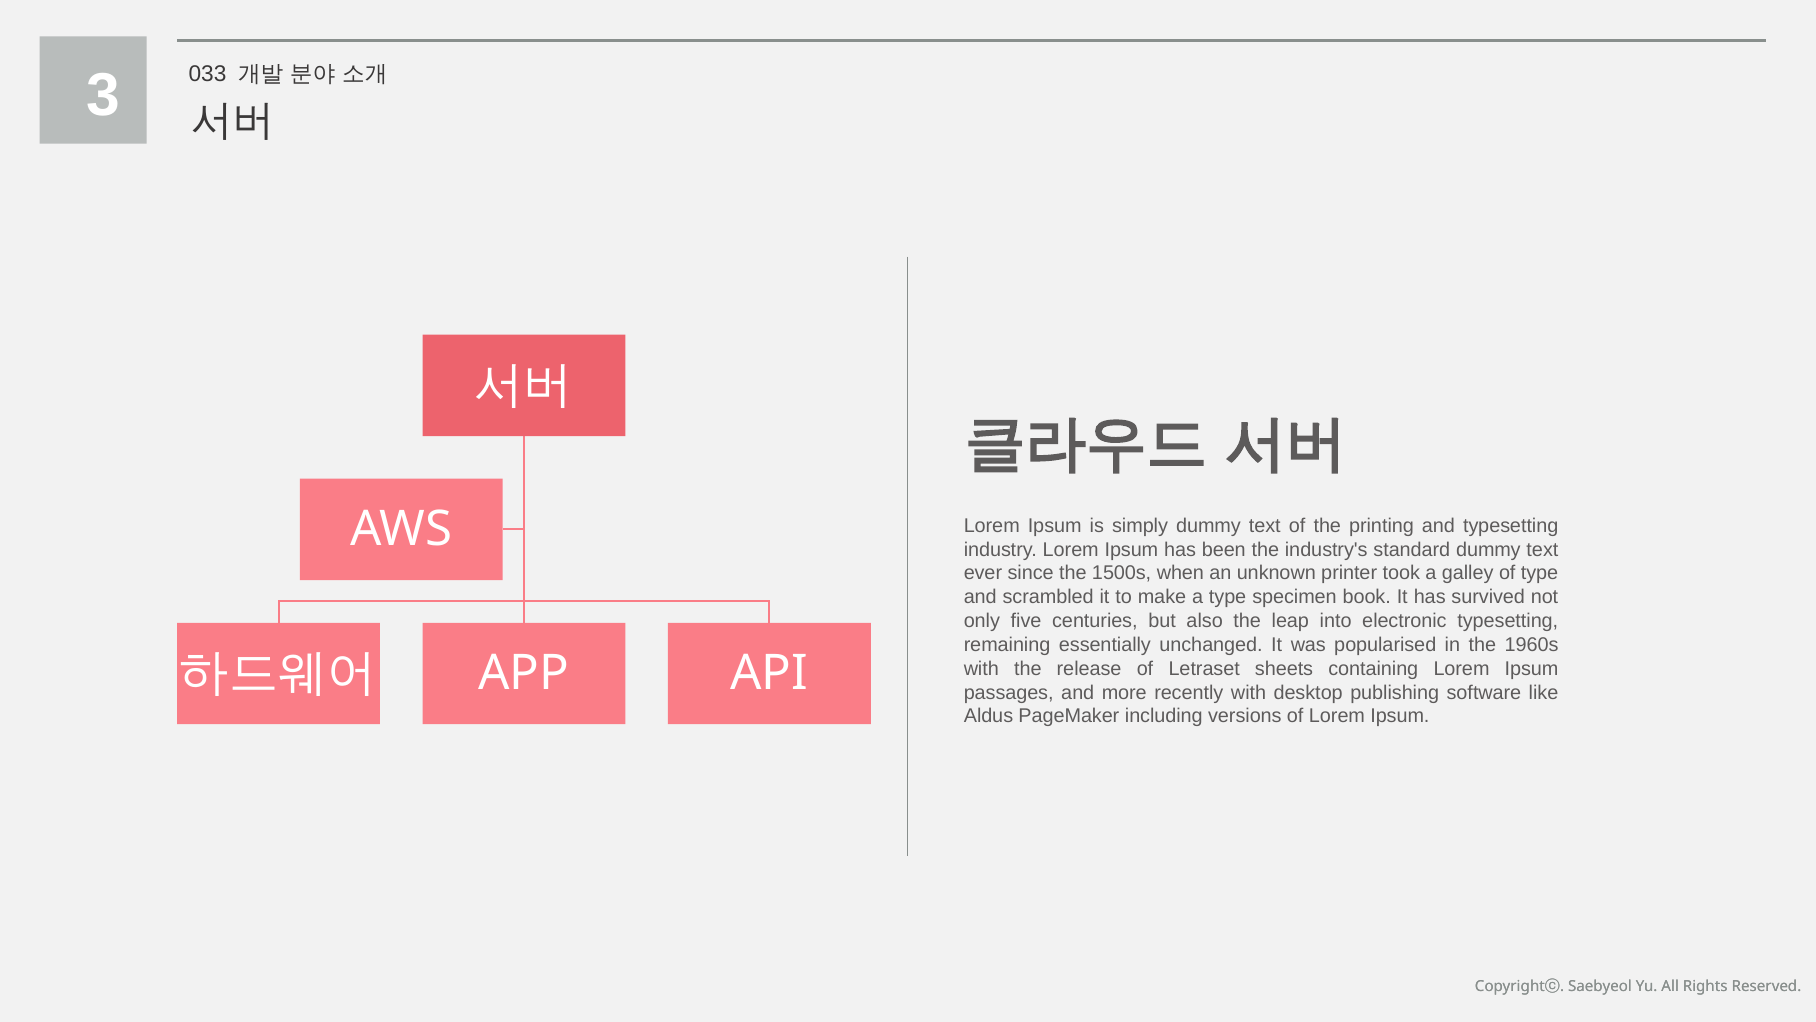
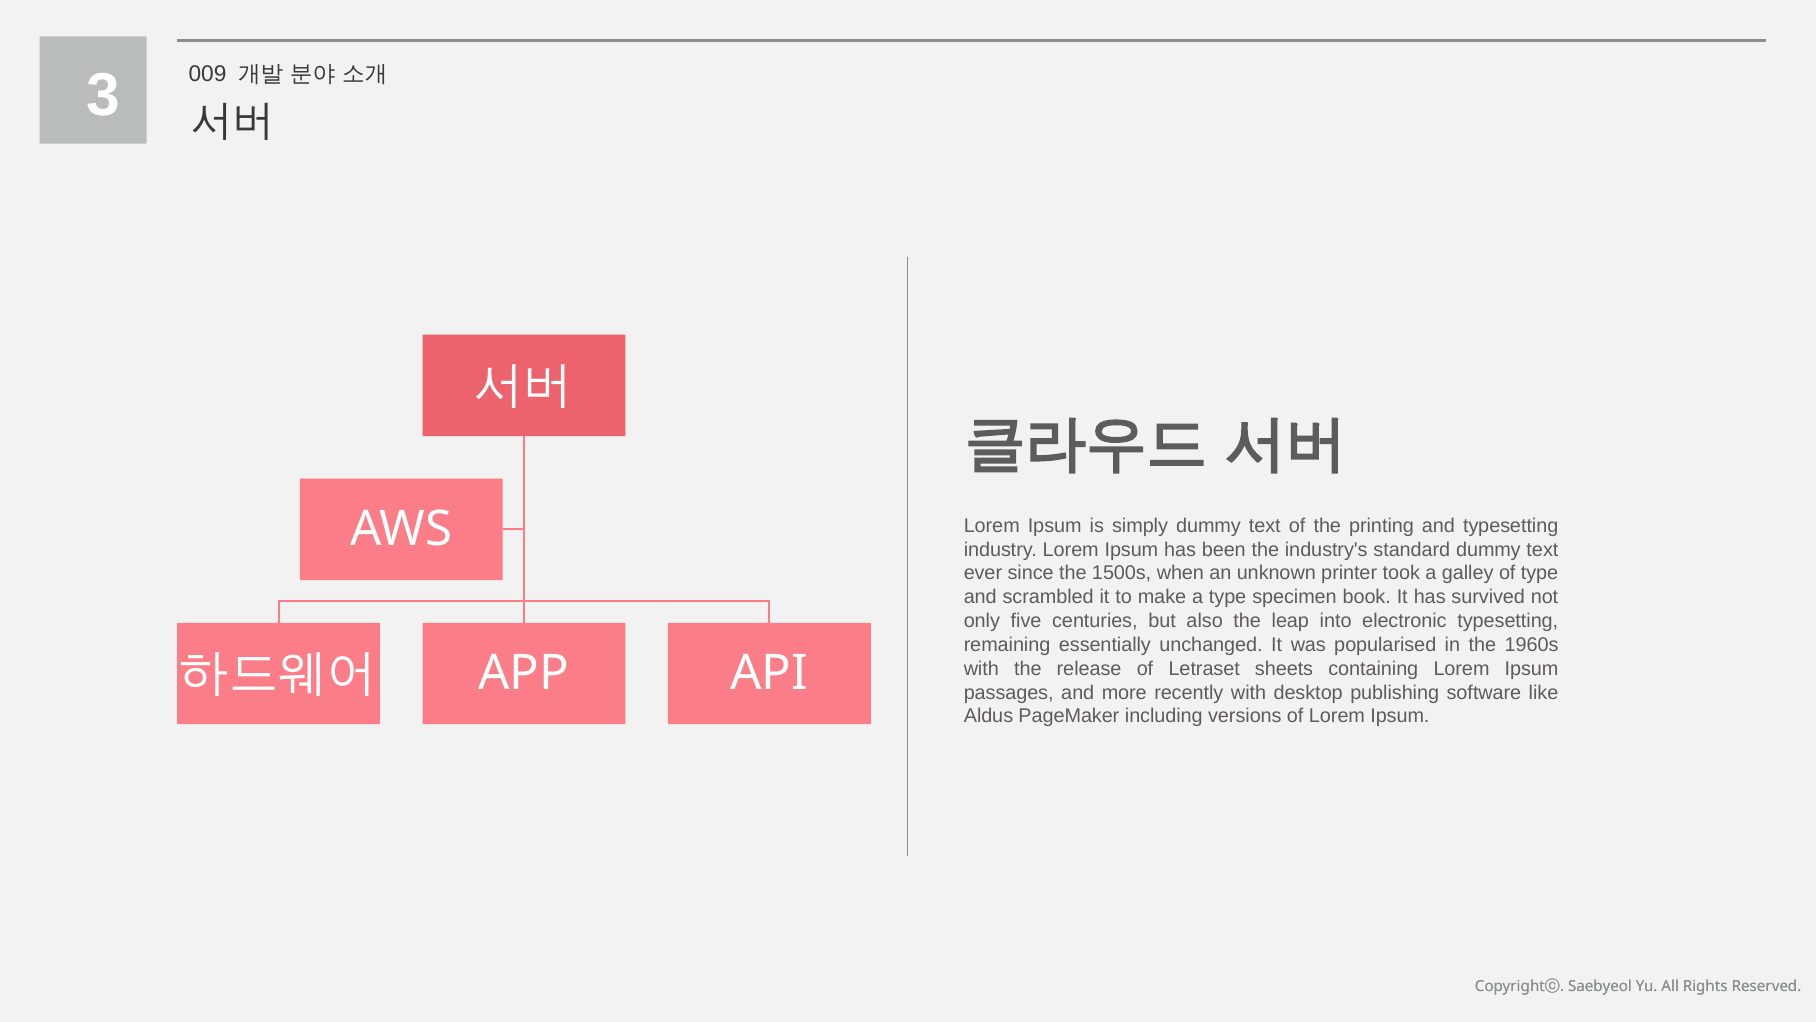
033: 033 -> 009
